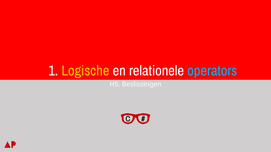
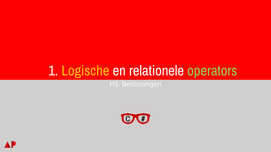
operators colour: light blue -> light green
